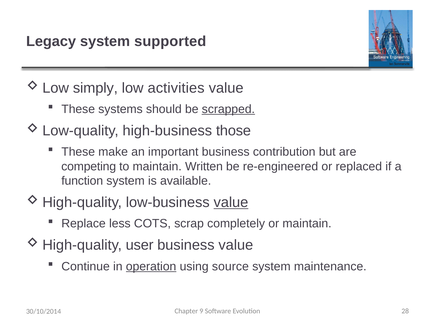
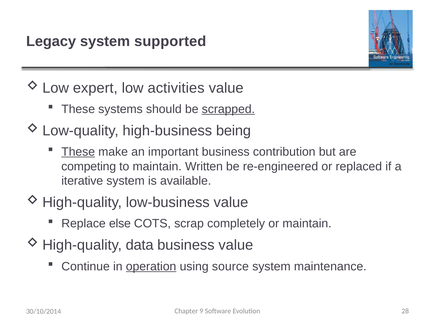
simply: simply -> expert
those: those -> being
These at (78, 152) underline: none -> present
function: function -> iterative
value at (231, 203) underline: present -> none
less: less -> else
user: user -> data
